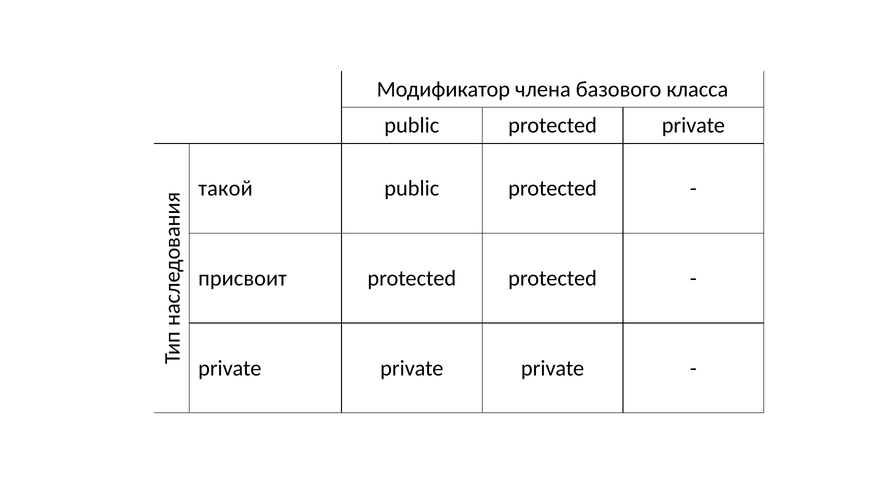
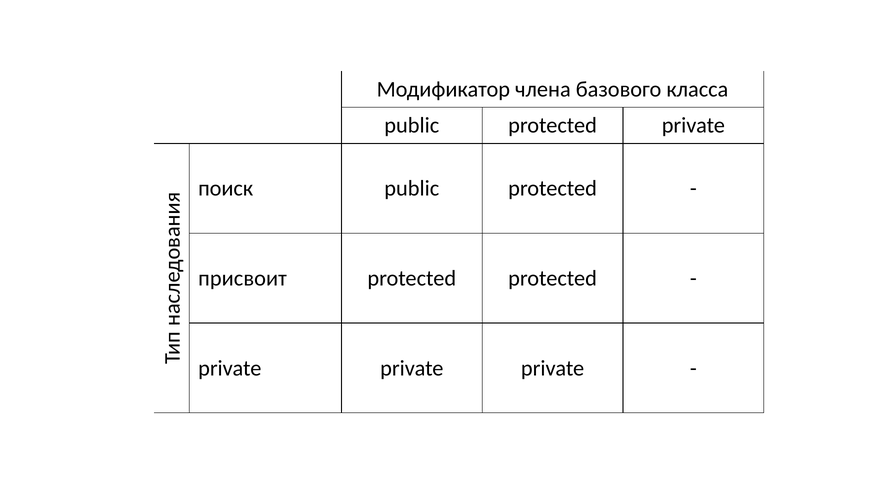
такой: такой -> поиск
